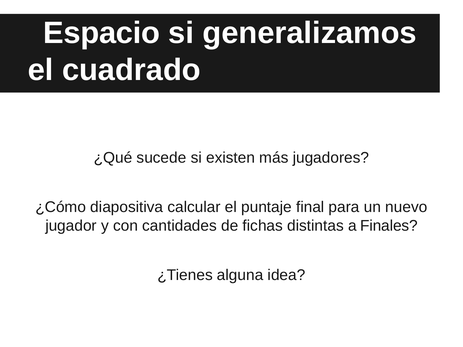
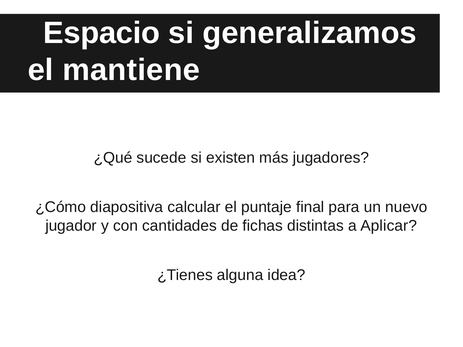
cuadrado: cuadrado -> mantiene
Finales: Finales -> Aplicar
